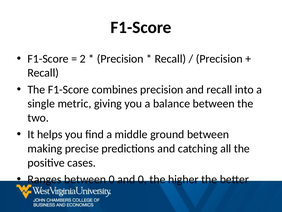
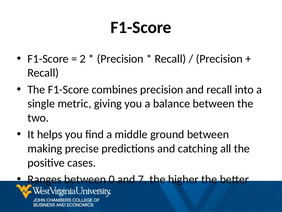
and 0: 0 -> 7
